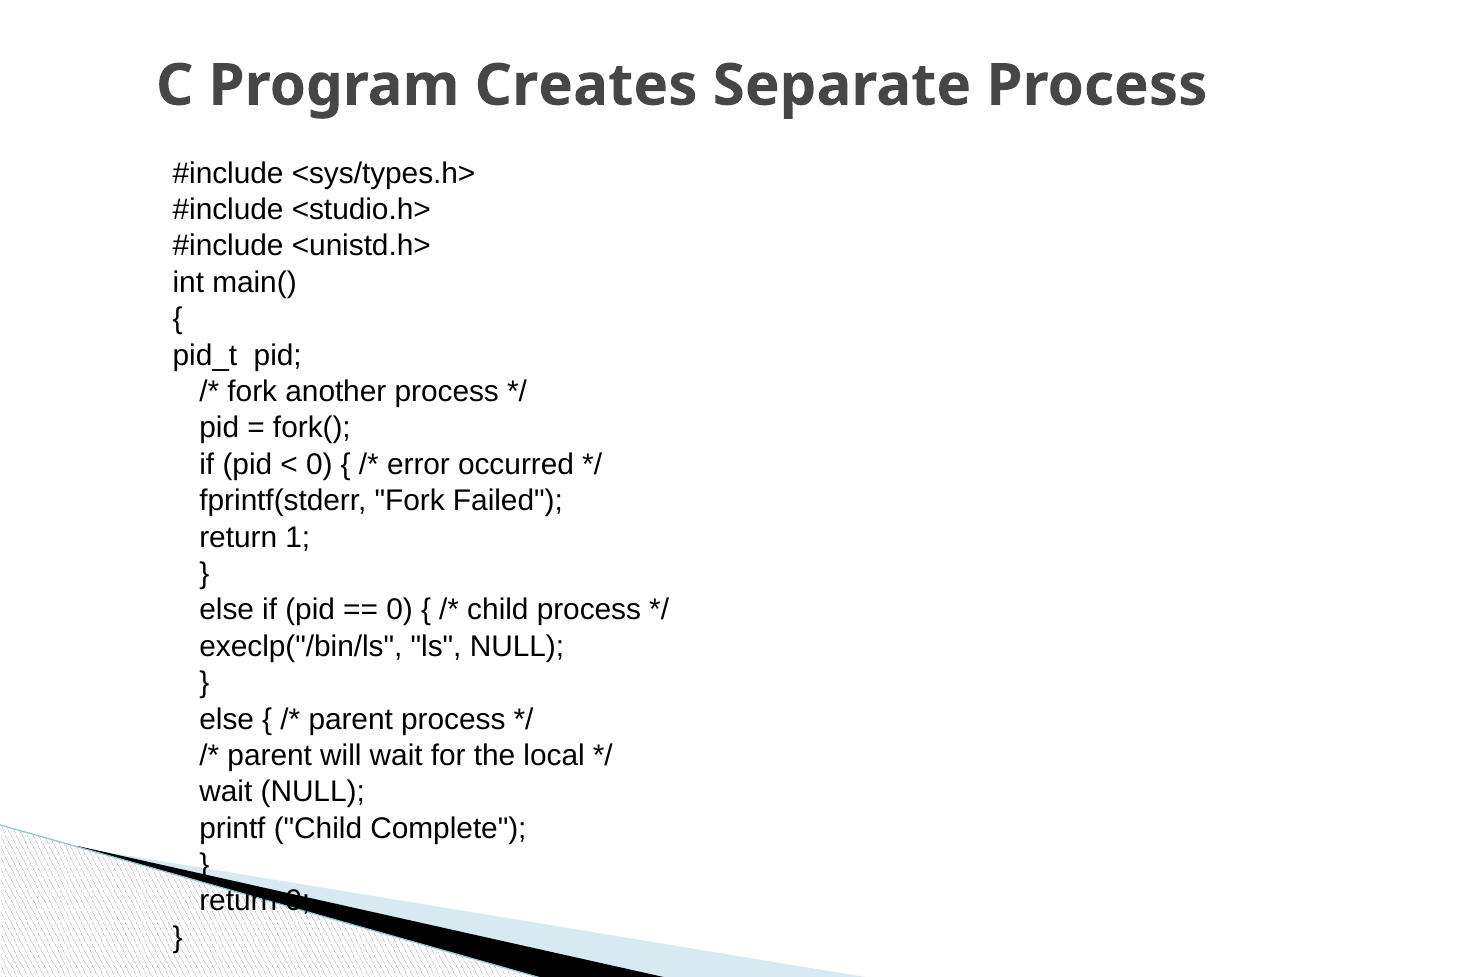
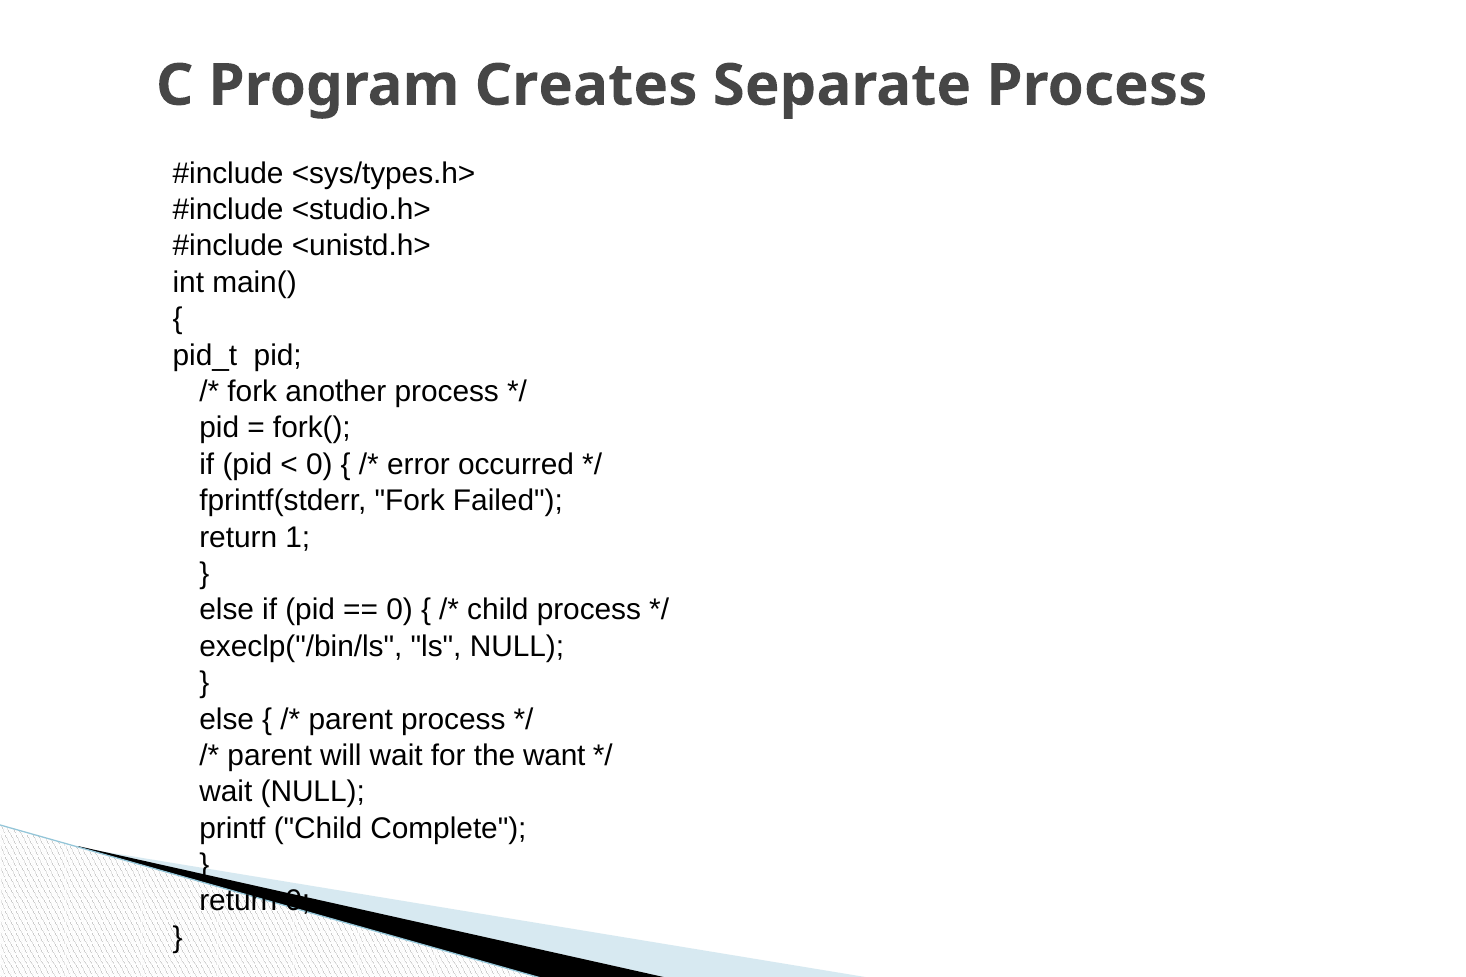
local: local -> want
